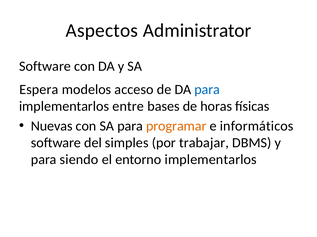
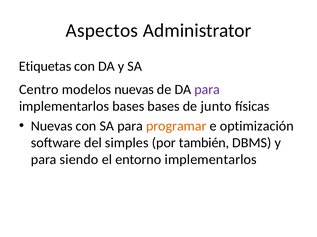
Software at (45, 67): Software -> Etiquetas
Espera: Espera -> Centro
modelos acceso: acceso -> nuevas
para at (207, 90) colour: blue -> purple
implementarlos entre: entre -> bases
horas: horas -> junto
informáticos: informáticos -> optimización
trabajar: trabajar -> también
